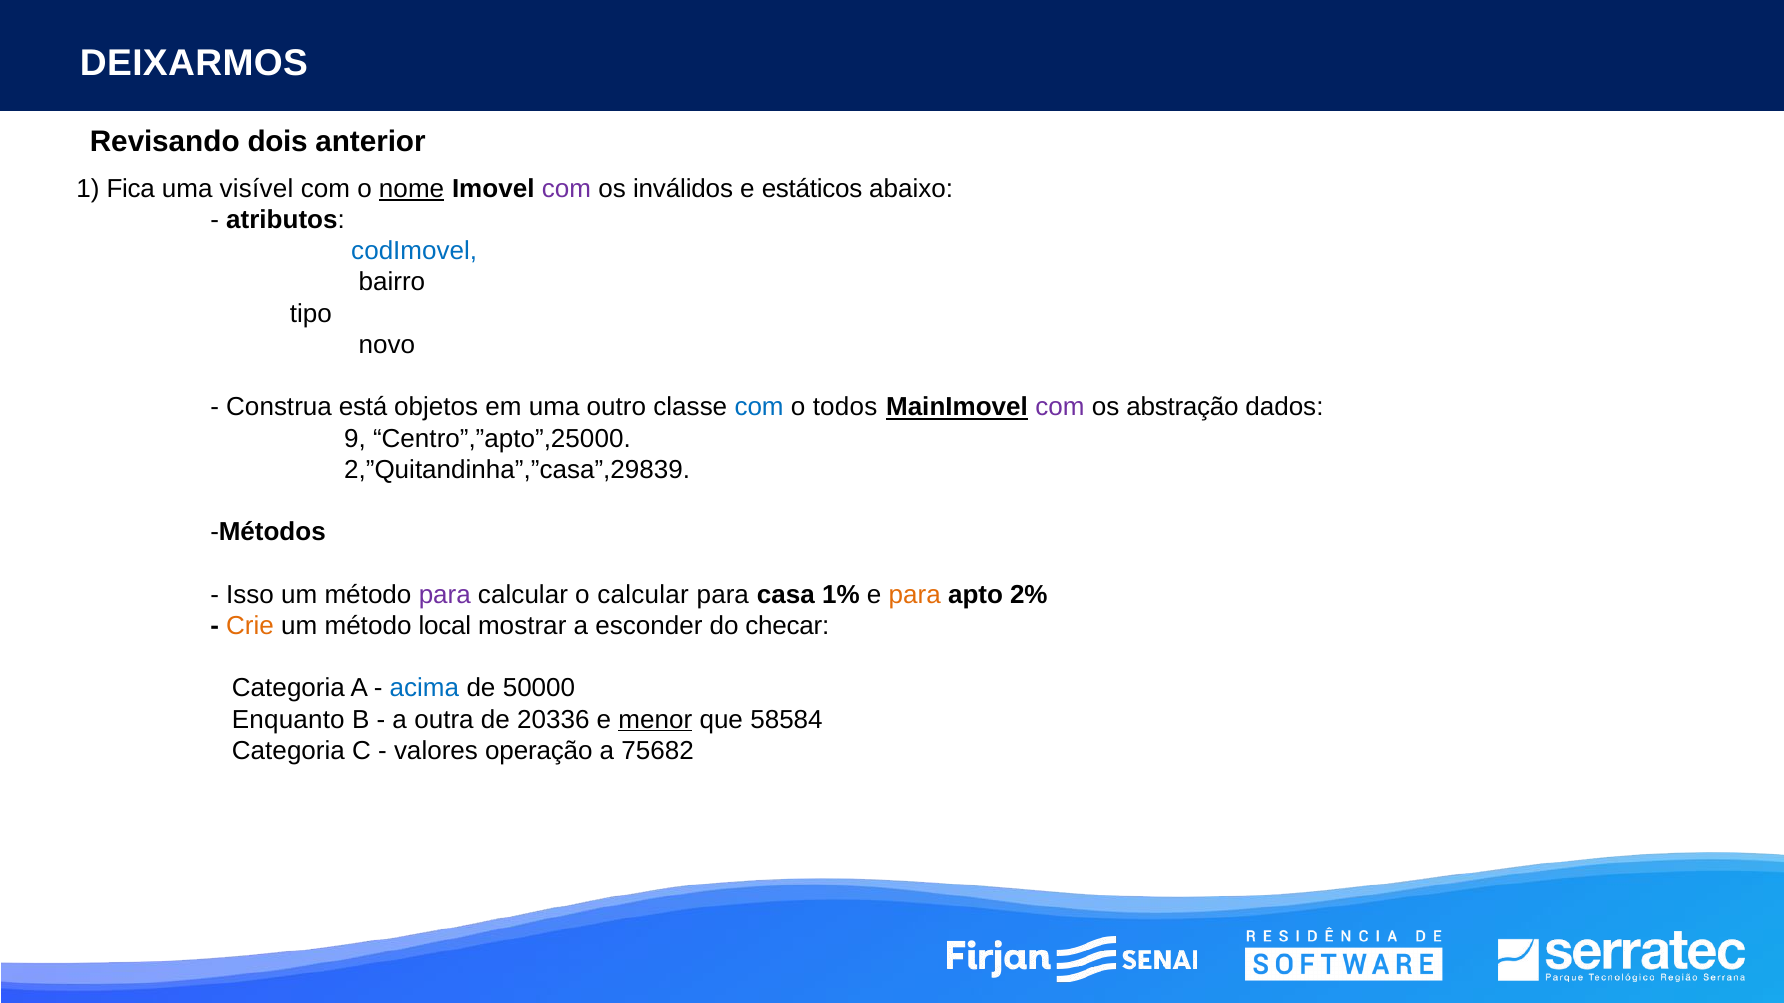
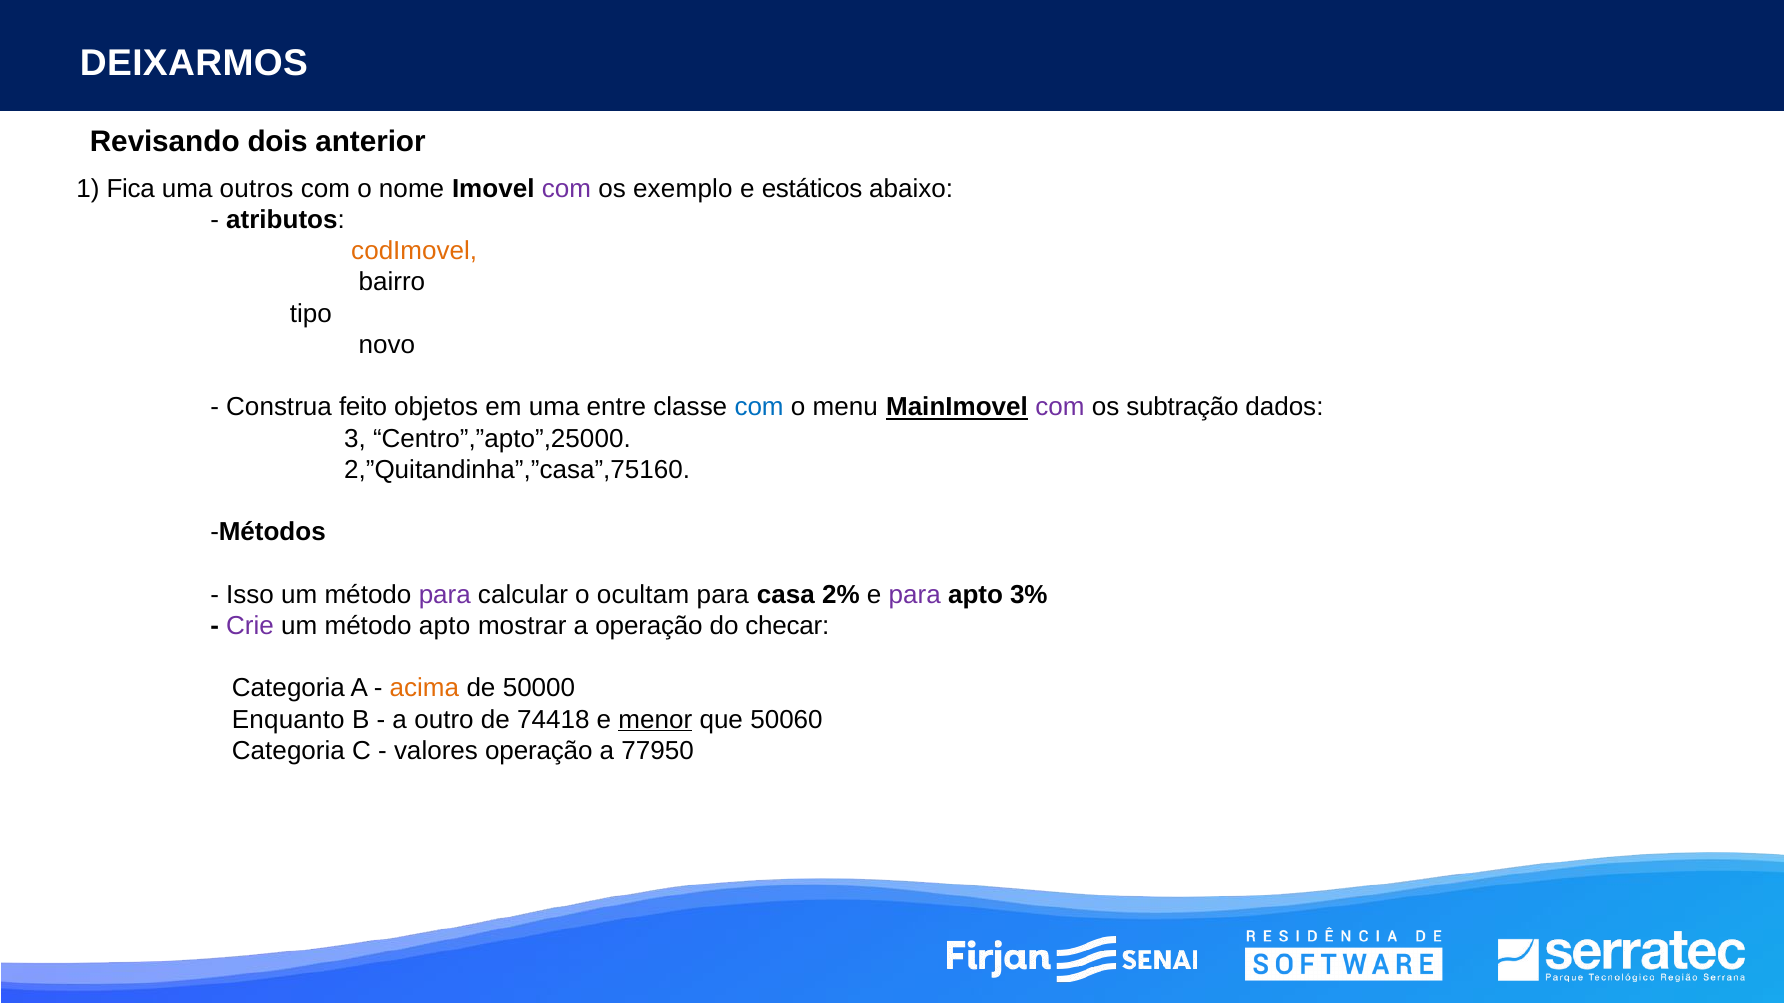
visível: visível -> outros
nome underline: present -> none
inválidos: inválidos -> exemplo
codImovel colour: blue -> orange
está: está -> feito
outro: outro -> entre
todos: todos -> menu
abstração: abstração -> subtração
9: 9 -> 3
2,”Quitandinha”,”casa”,29839: 2,”Quitandinha”,”casa”,29839 -> 2,”Quitandinha”,”casa”,75160
o calcular: calcular -> ocultam
1%: 1% -> 2%
para at (915, 595) colour: orange -> purple
2%: 2% -> 3%
Crie colour: orange -> purple
método local: local -> apto
a esconder: esconder -> operação
acima colour: blue -> orange
outra: outra -> outro
20336: 20336 -> 74418
58584: 58584 -> 50060
75682: 75682 -> 77950
